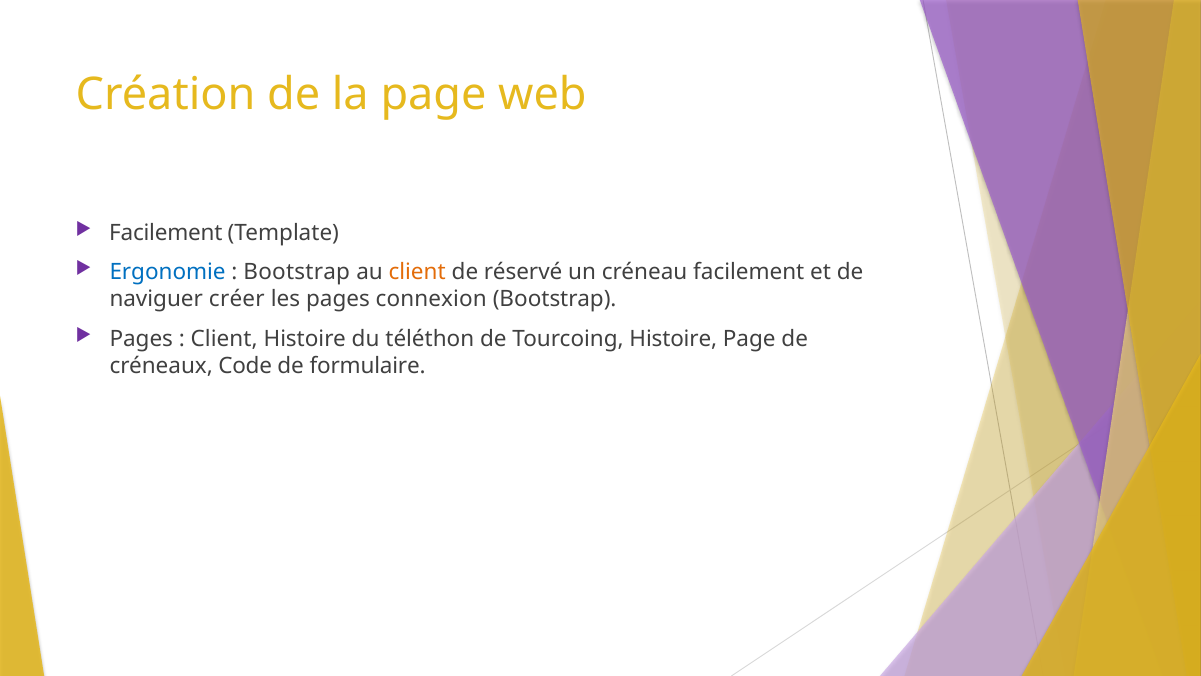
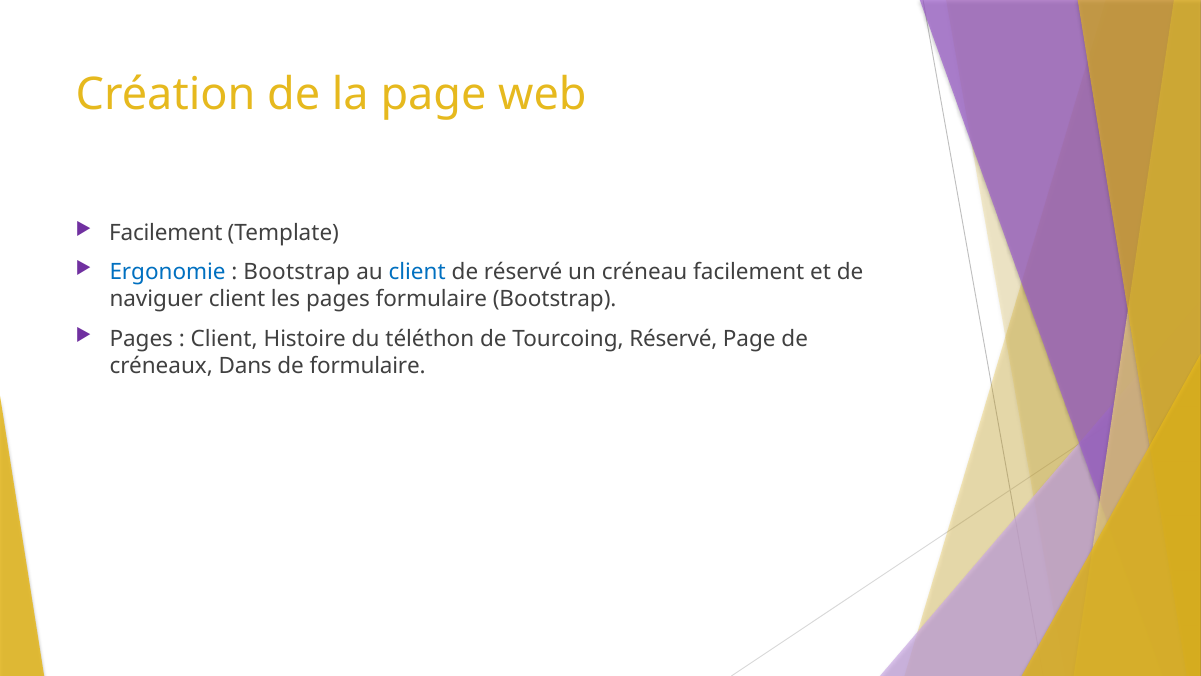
client at (417, 272) colour: orange -> blue
naviguer créer: créer -> client
pages connexion: connexion -> formulaire
Tourcoing Histoire: Histoire -> Réservé
Code: Code -> Dans
